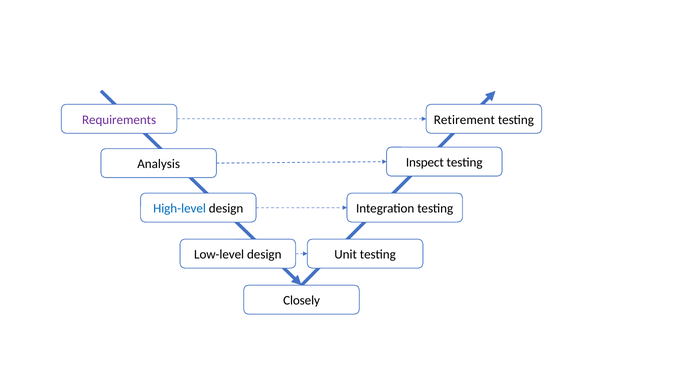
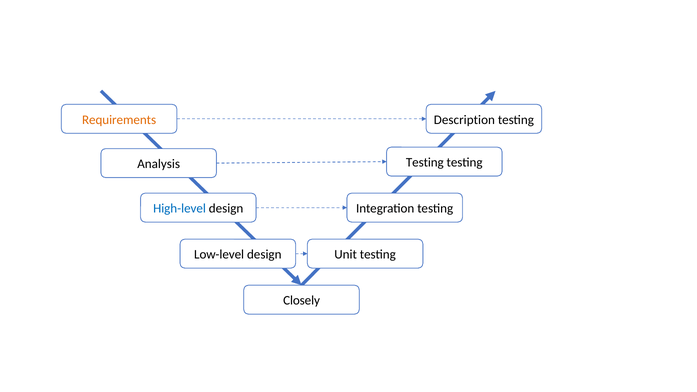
Requirements colour: purple -> orange
Retirement: Retirement -> Description
Inspect at (425, 163): Inspect -> Testing
